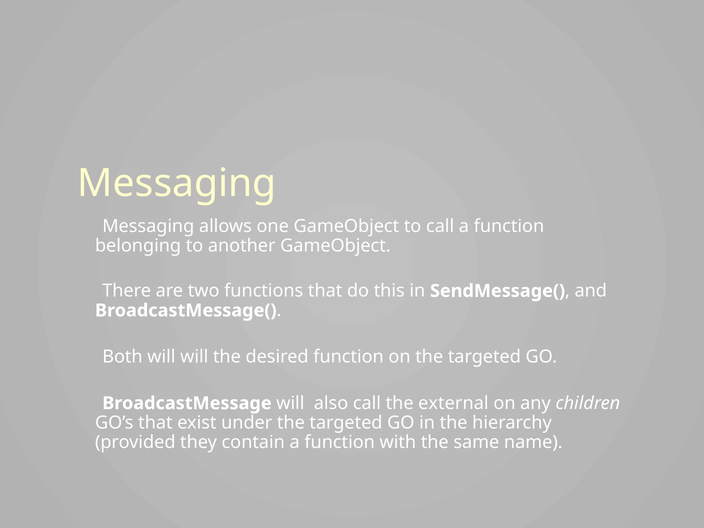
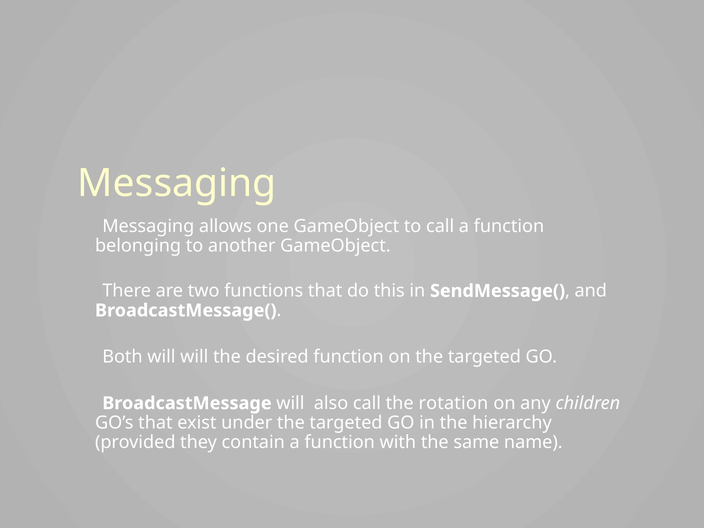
external: external -> rotation
